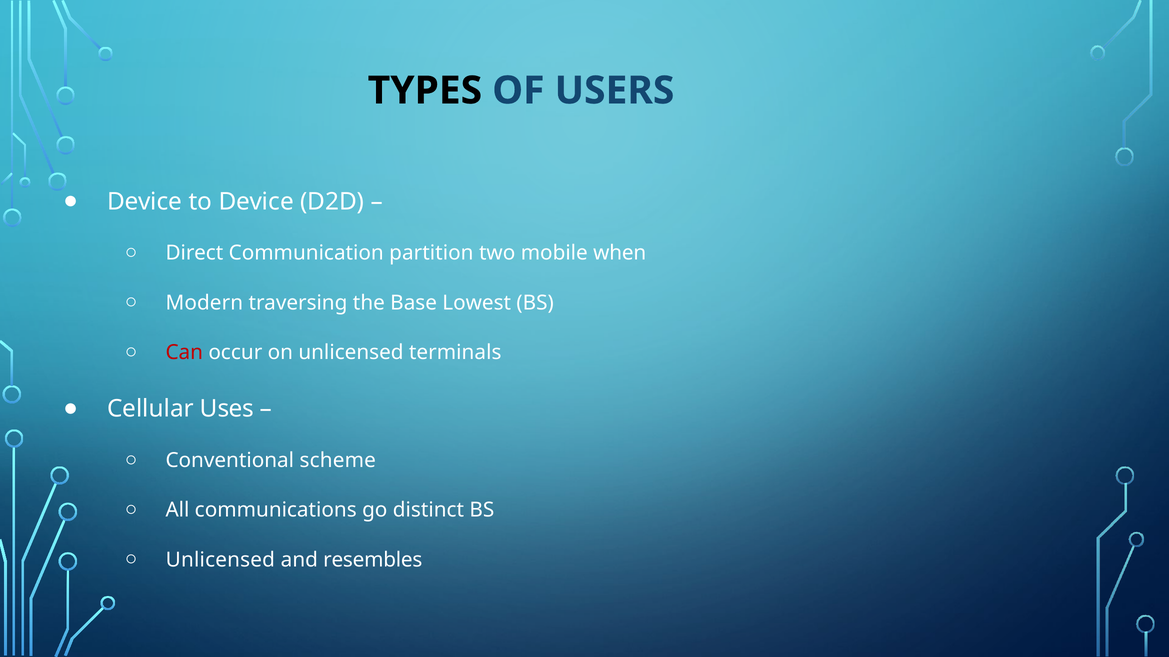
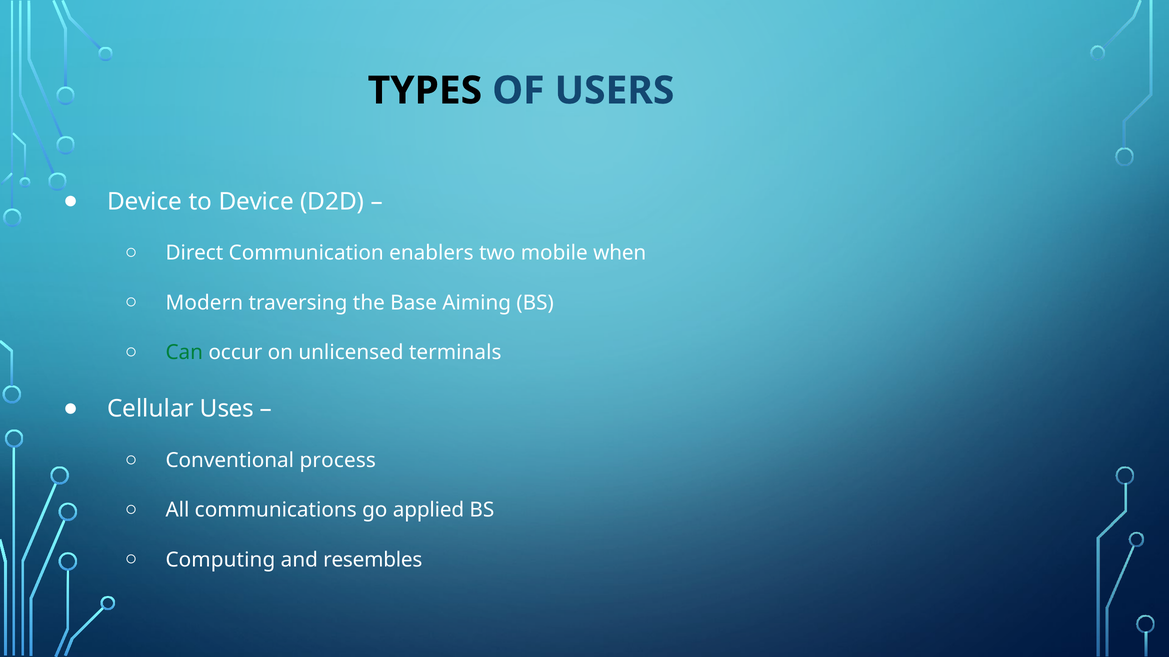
partition: partition -> enablers
Lowest: Lowest -> Aiming
Can colour: red -> green
scheme: scheme -> process
distinct: distinct -> applied
Unlicensed at (220, 560): Unlicensed -> Computing
